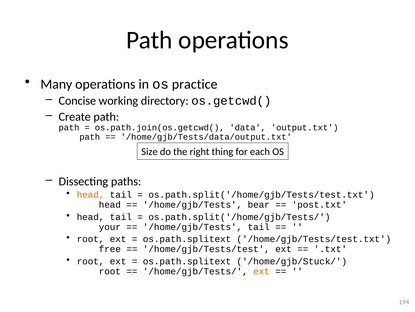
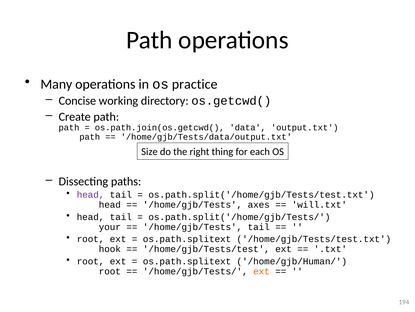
head at (91, 194) colour: orange -> purple
bear: bear -> axes
post.txt: post.txt -> will.txt
free: free -> hook
/home/gjb/Stuck/: /home/gjb/Stuck/ -> /home/gjb/Human/
